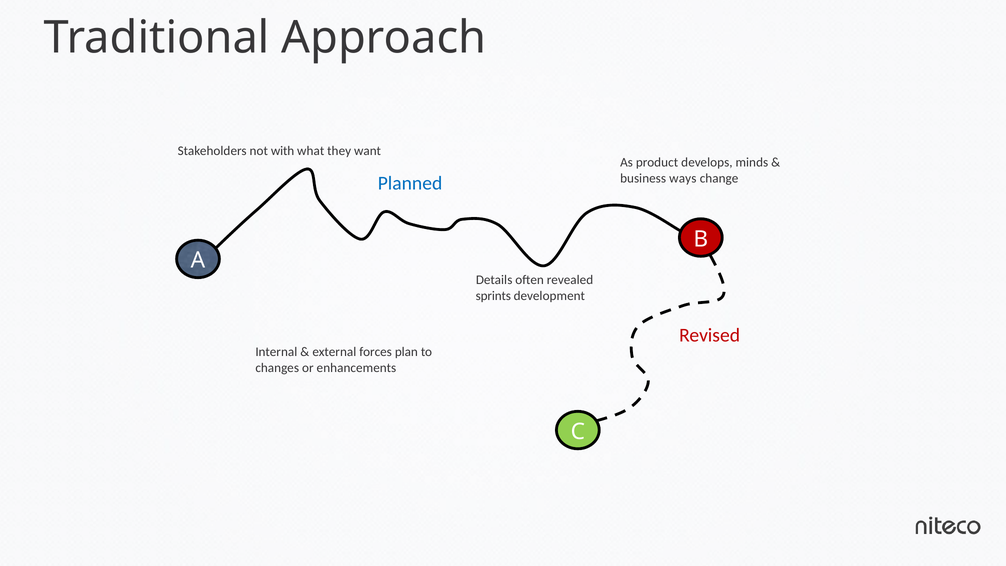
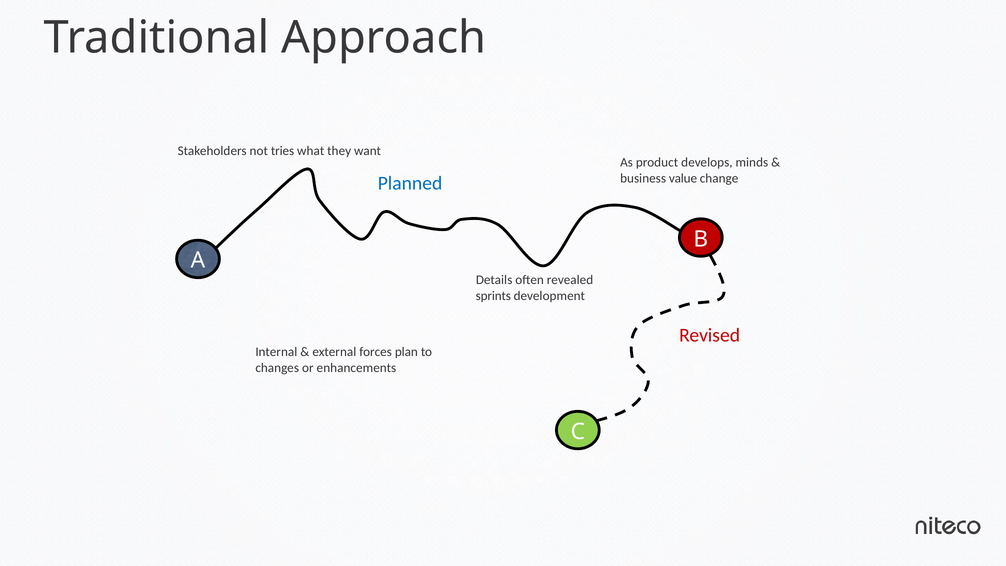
with: with -> tries
ways: ways -> value
